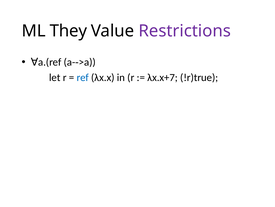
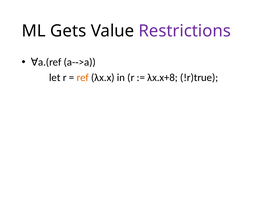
They: They -> Gets
ref colour: blue -> orange
λx.x+7: λx.x+7 -> λx.x+8
